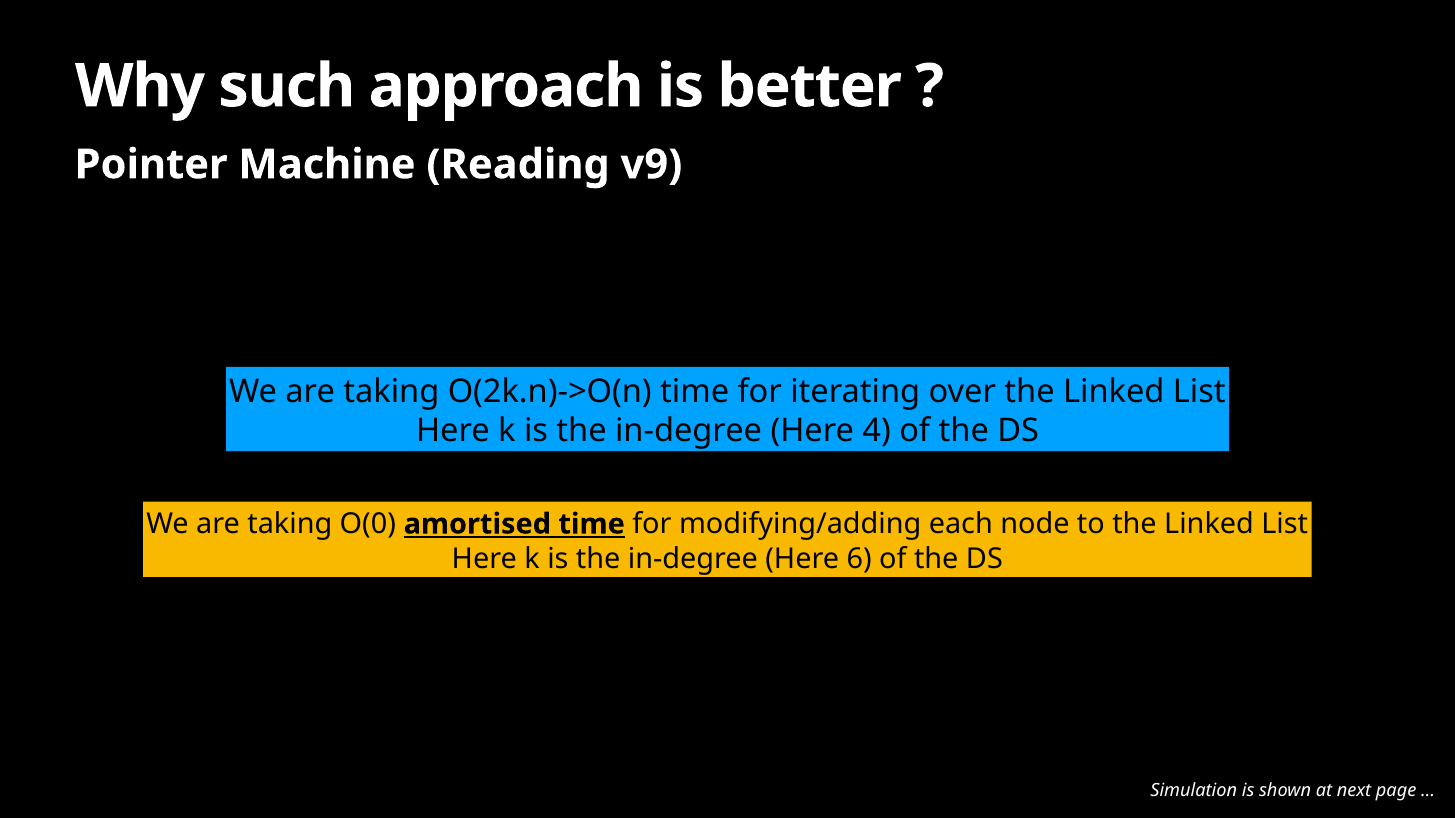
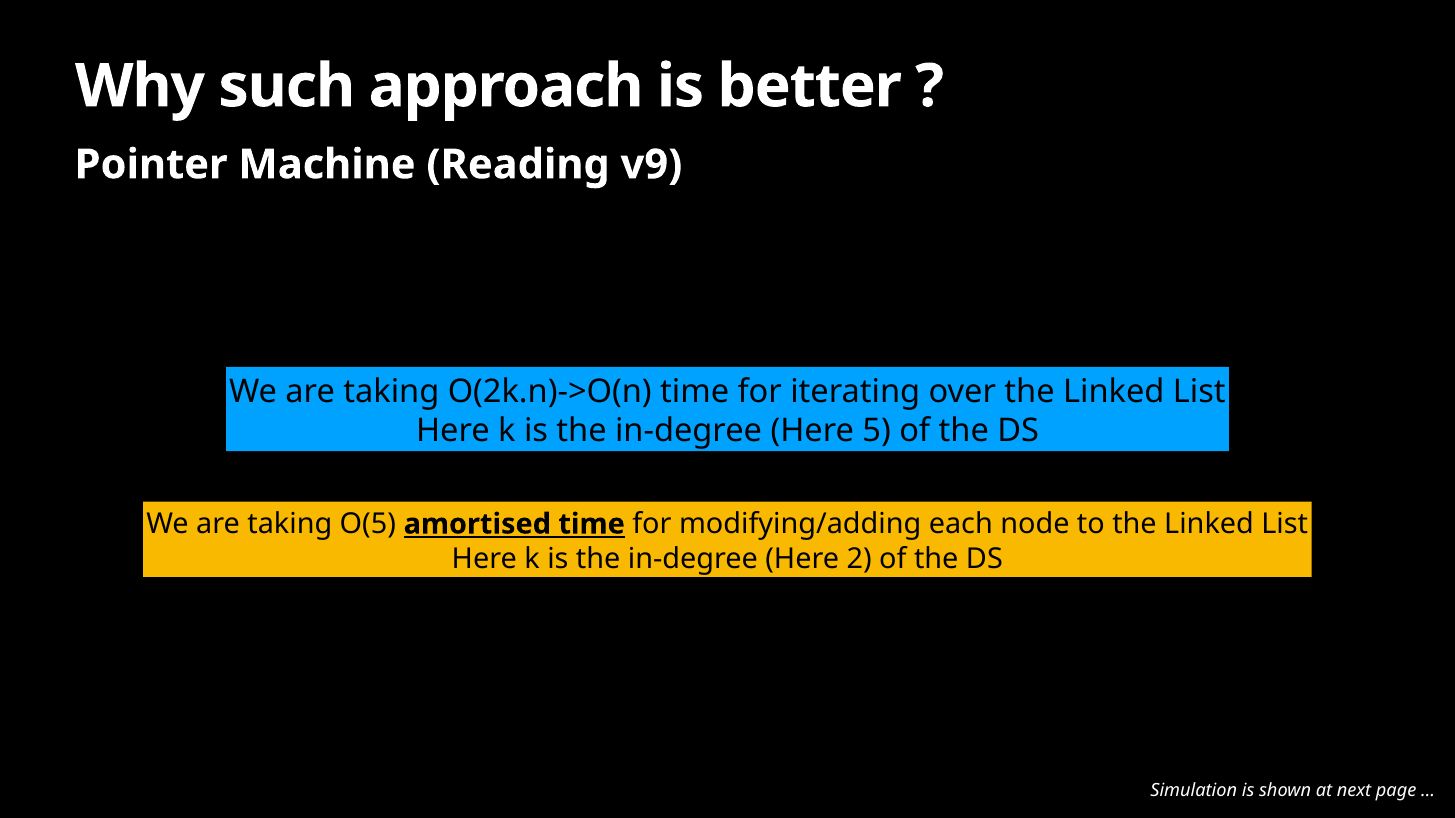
4: 4 -> 5
O(0: O(0 -> O(5
6: 6 -> 2
